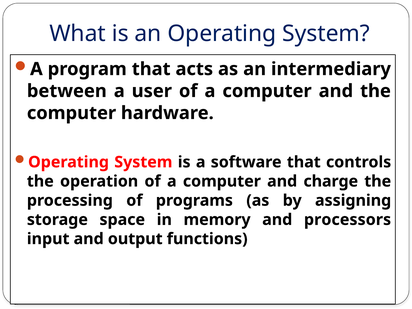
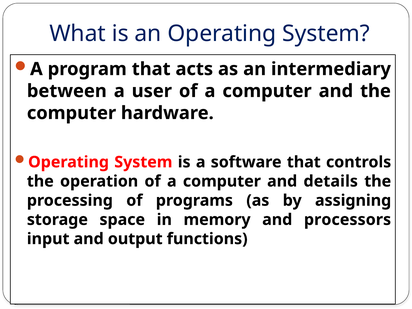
charge: charge -> details
